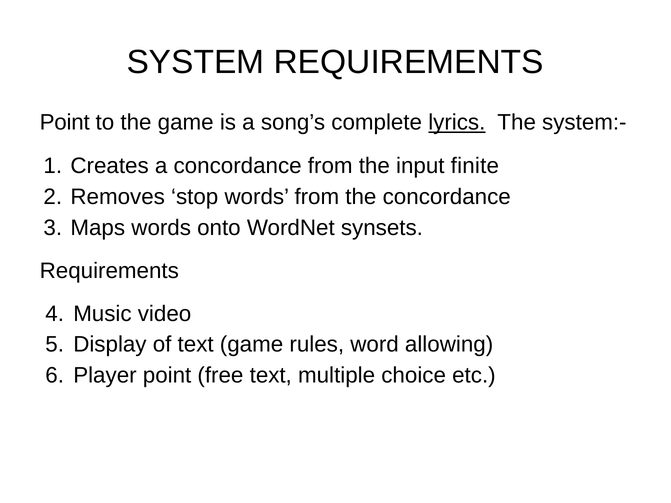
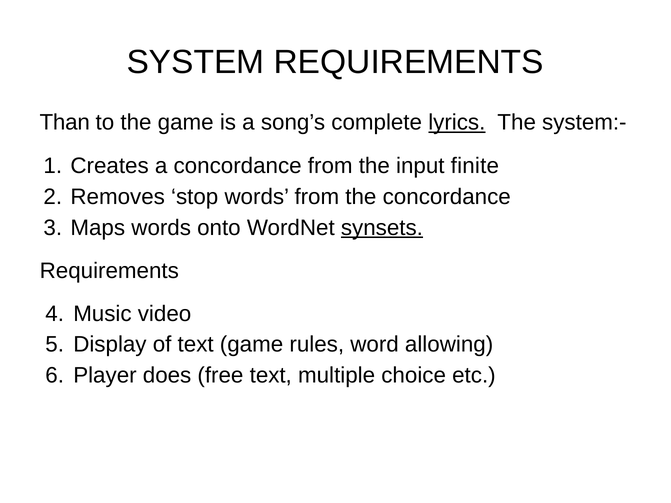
Point at (65, 123): Point -> Than
synsets underline: none -> present
Player point: point -> does
